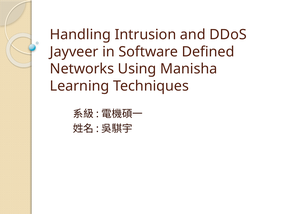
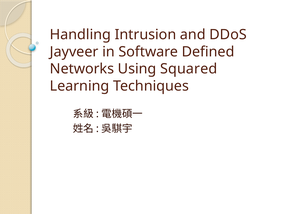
Manisha: Manisha -> Squared
